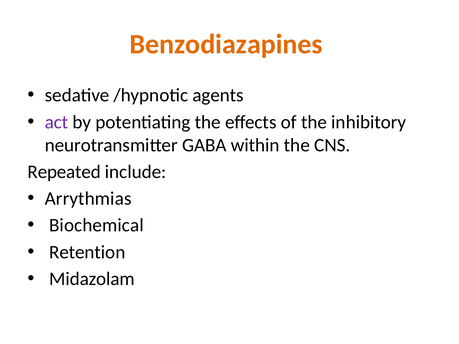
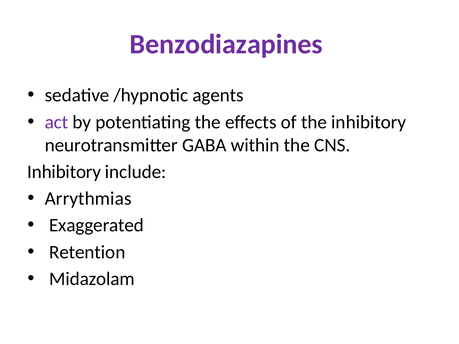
Benzodiazapines colour: orange -> purple
Repeated at (64, 172): Repeated -> Inhibitory
Biochemical: Biochemical -> Exaggerated
